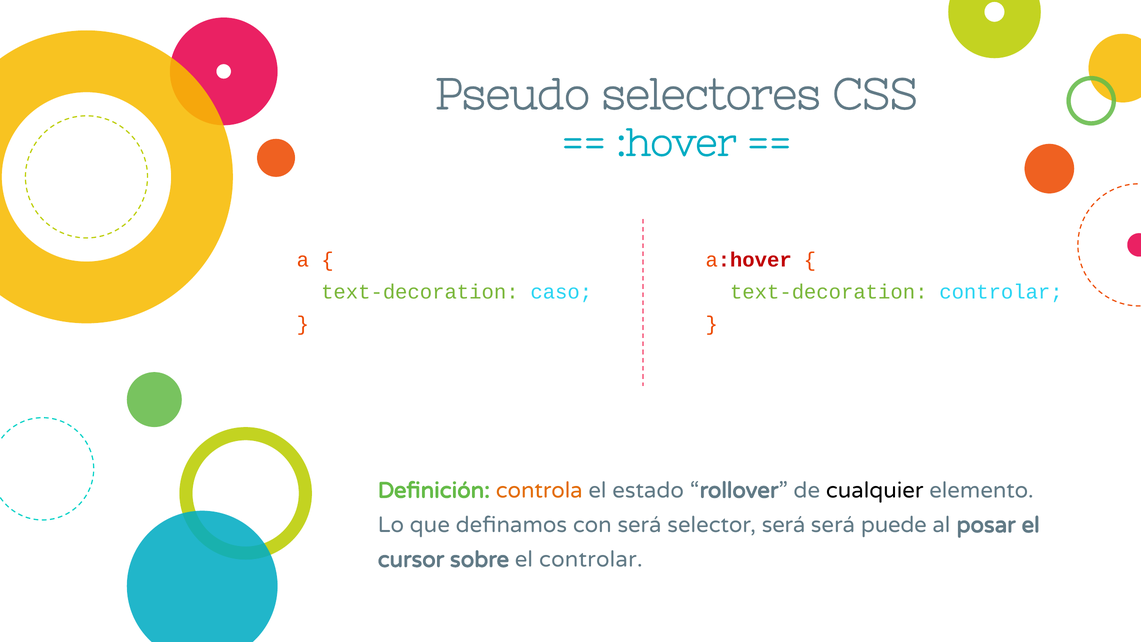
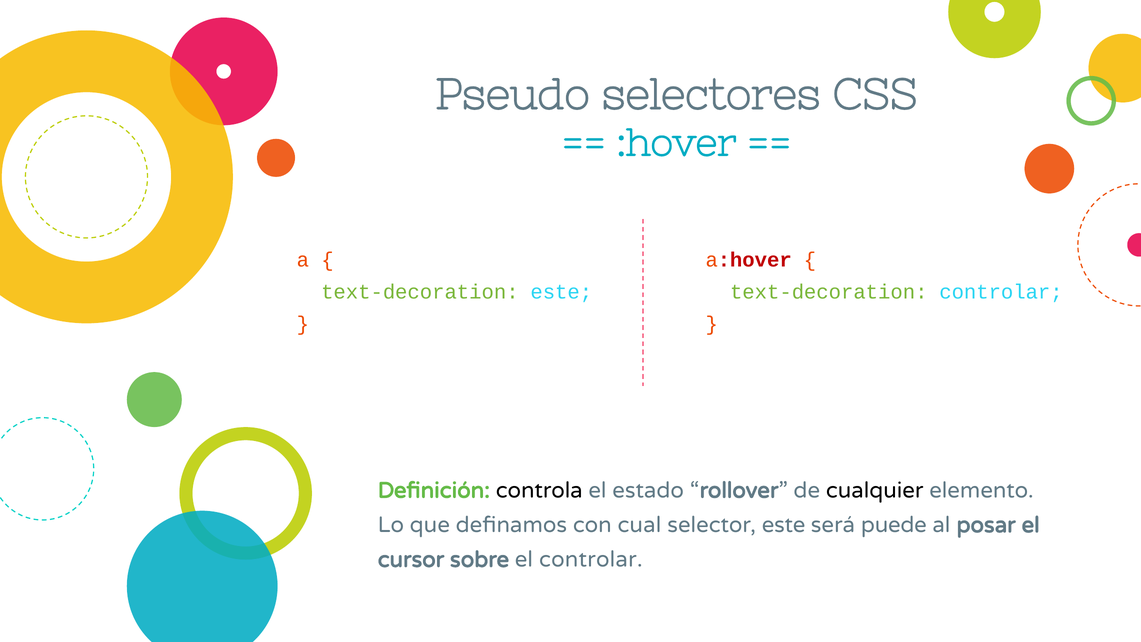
text-decoration caso: caso -> este
controla colour: orange -> black
con será: será -> cual
selector será: será -> este
